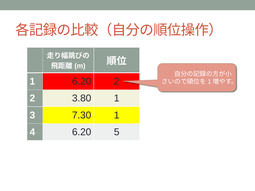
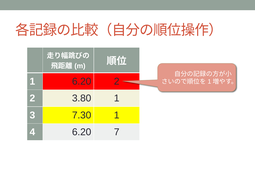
5: 5 -> 7
